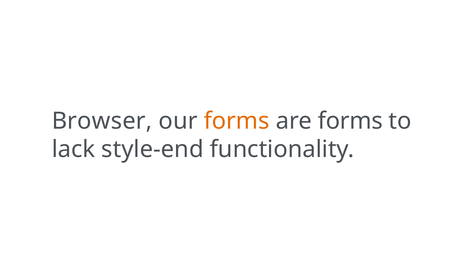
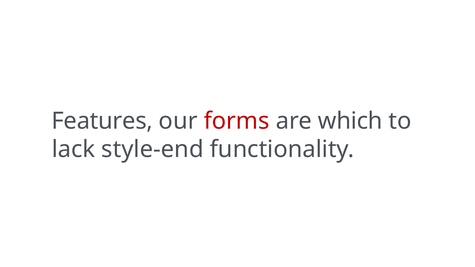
Browser: Browser -> Features
forms at (237, 121) colour: orange -> red
are forms: forms -> which
